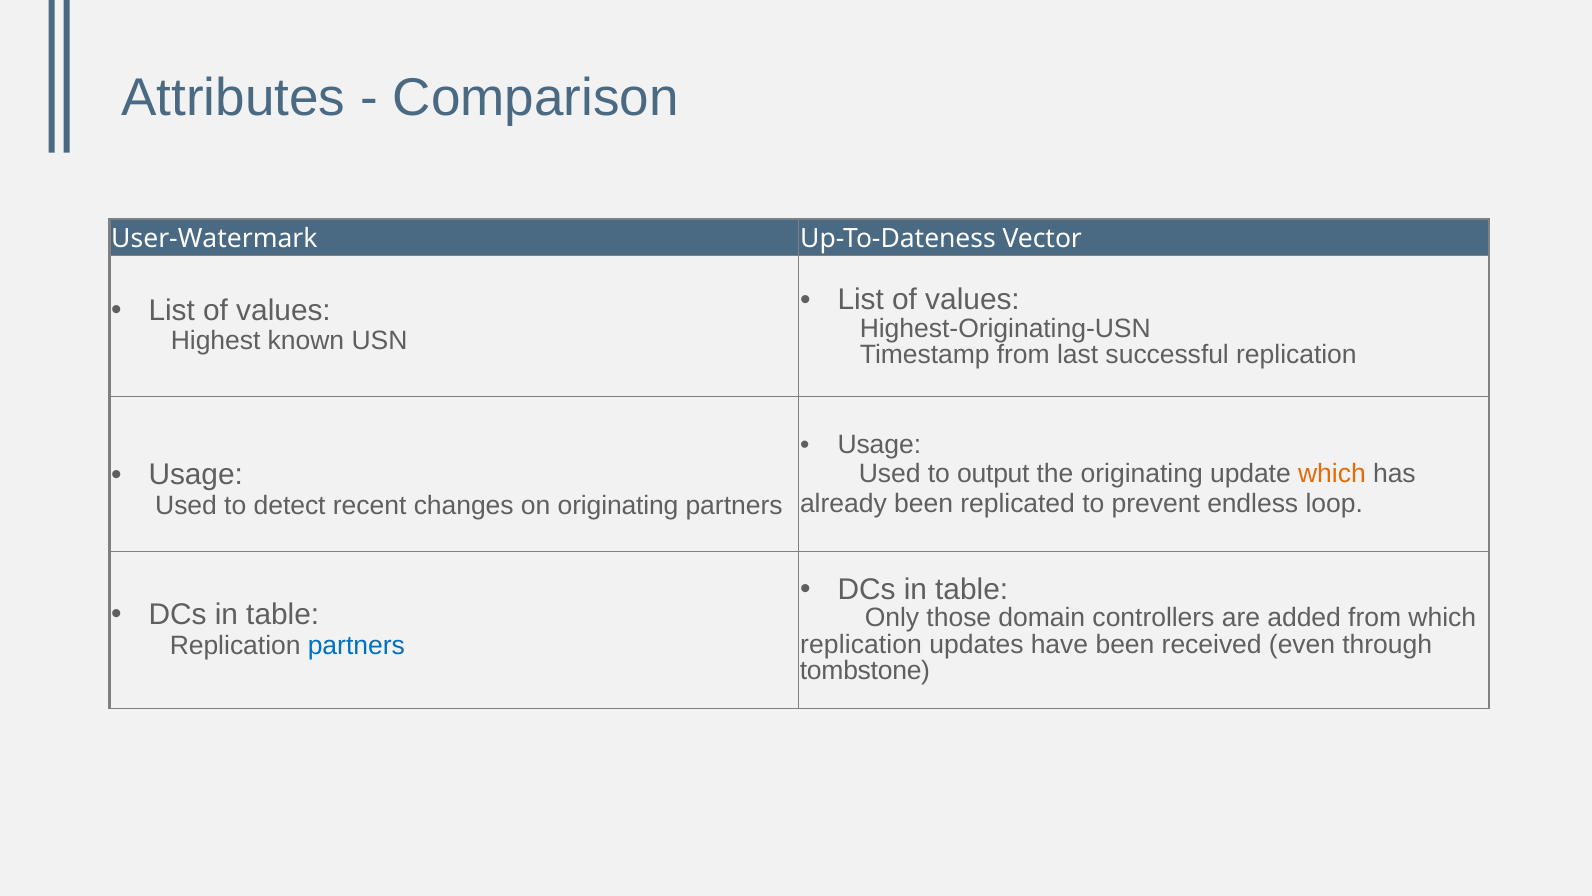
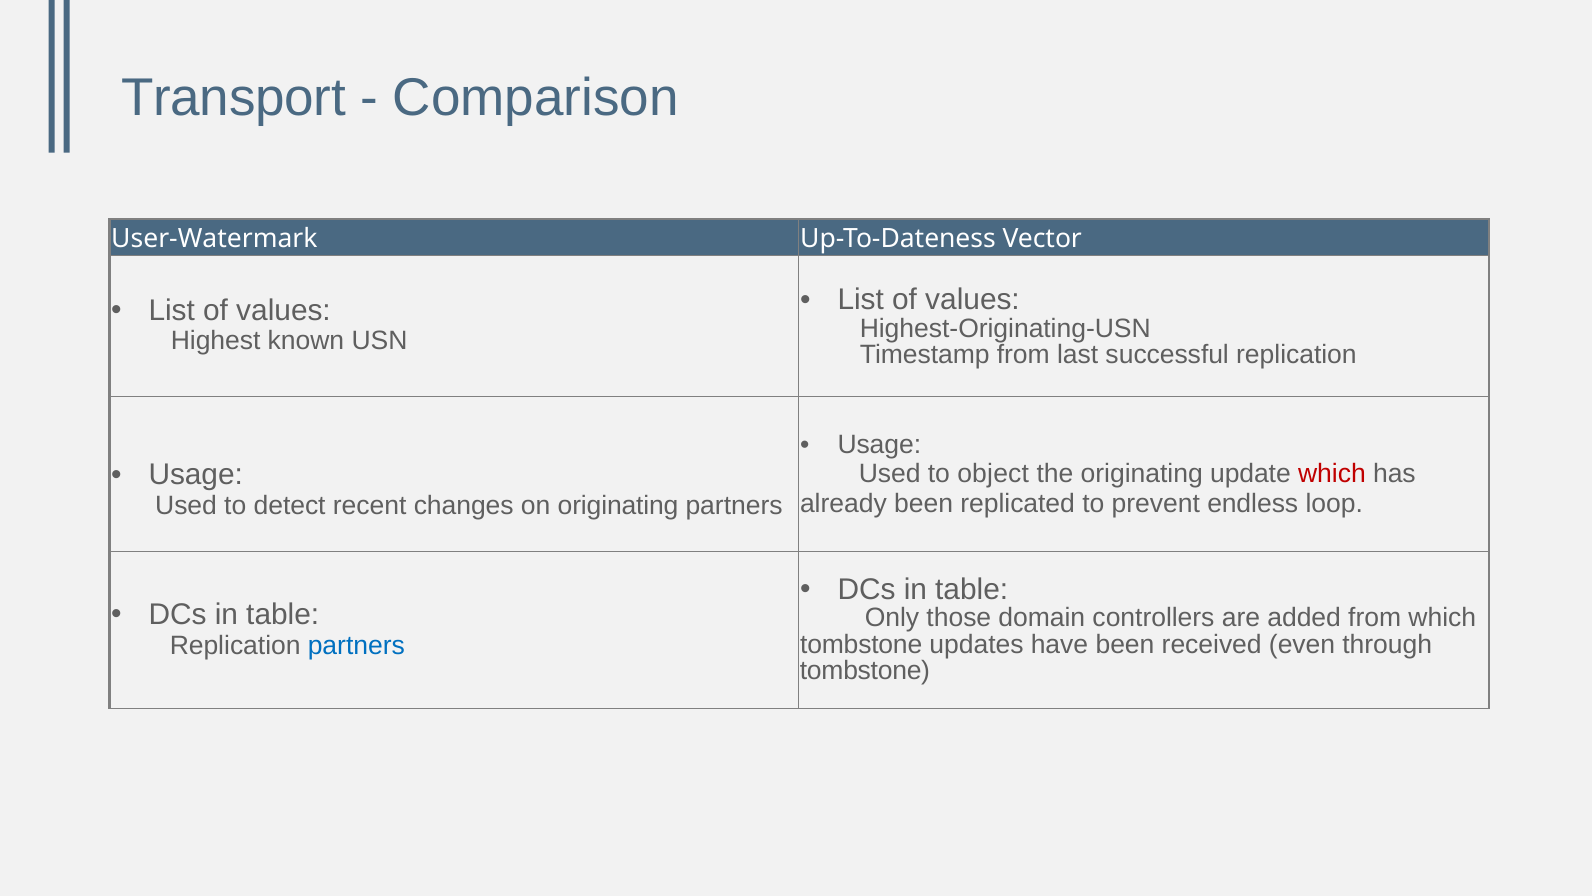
Attributes: Attributes -> Transport
output: output -> object
which at (1332, 474) colour: orange -> red
replication at (861, 644): replication -> tombstone
